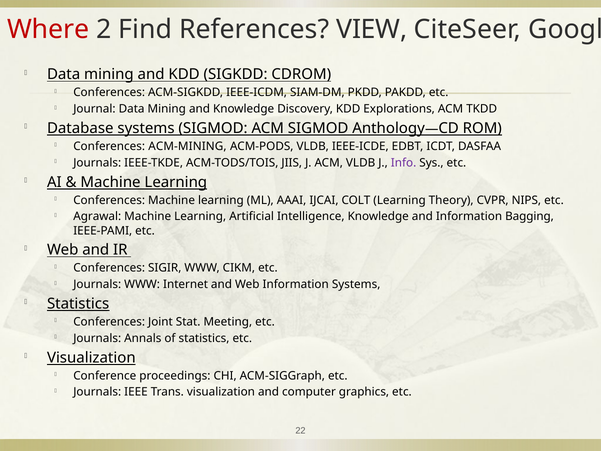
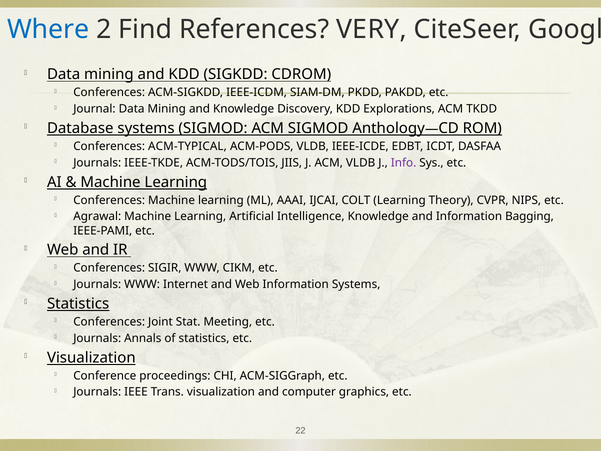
Where colour: red -> blue
VIEW: VIEW -> VERY
ACM-MINING: ACM-MINING -> ACM-TYPICAL
